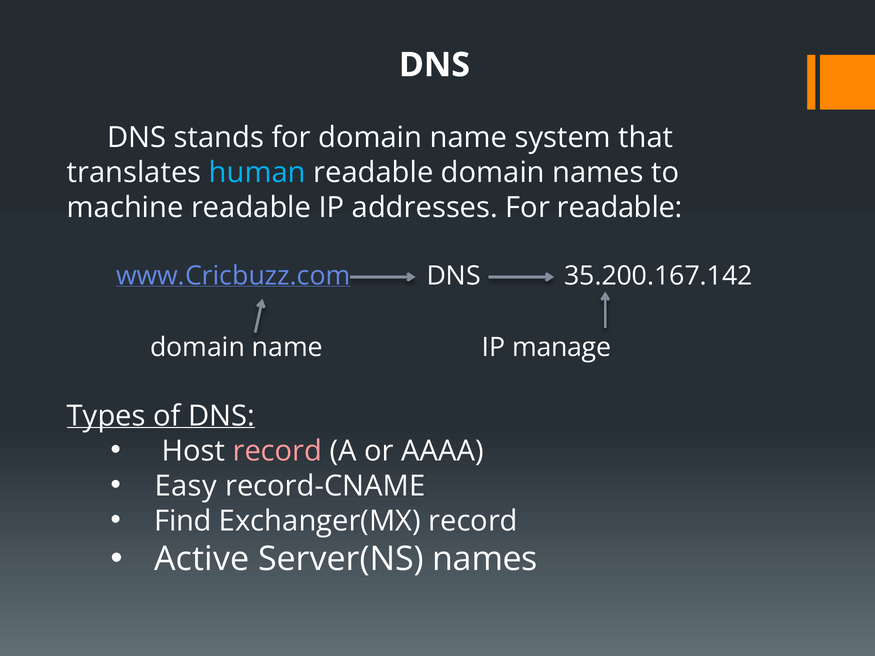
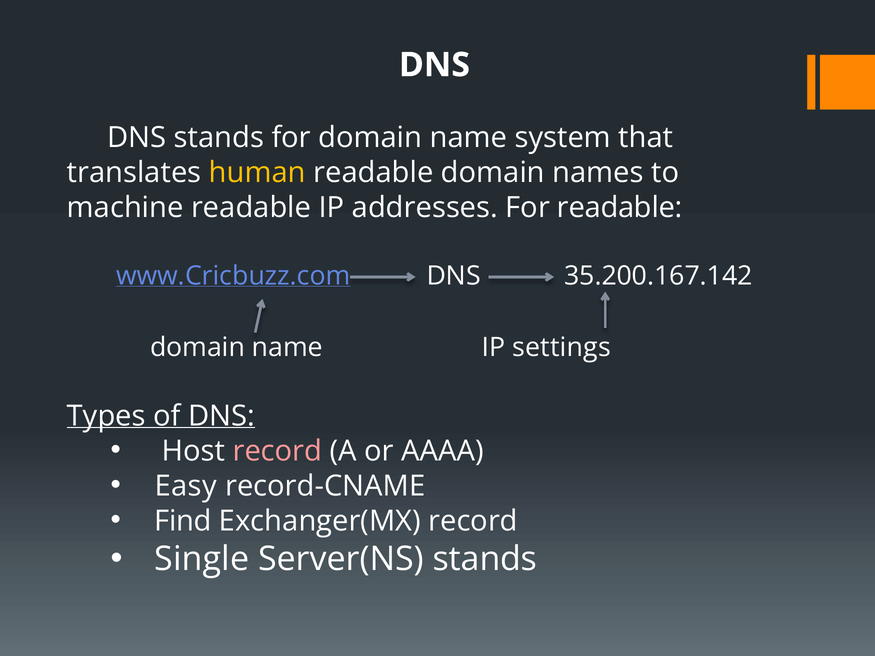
human colour: light blue -> yellow
manage: manage -> settings
Active: Active -> Single
Server(NS names: names -> stands
